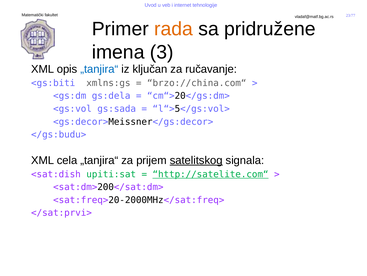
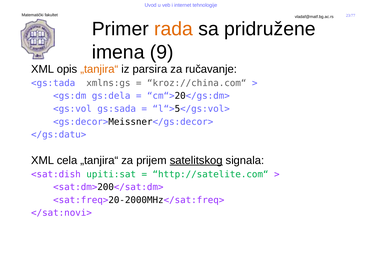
3: 3 -> 9
„tanjira“ at (99, 69) colour: blue -> orange
ključan: ključan -> parsira
<gs:biti: <gs:biti -> <gs:tada
brzo://china.com“: brzo://china.com“ -> kroz://china.com“
</gs:budu>: </gs:budu> -> </gs:datu>
http://satelite.com“ underline: present -> none
</sat:prvi>: </sat:prvi> -> </sat:novi>
